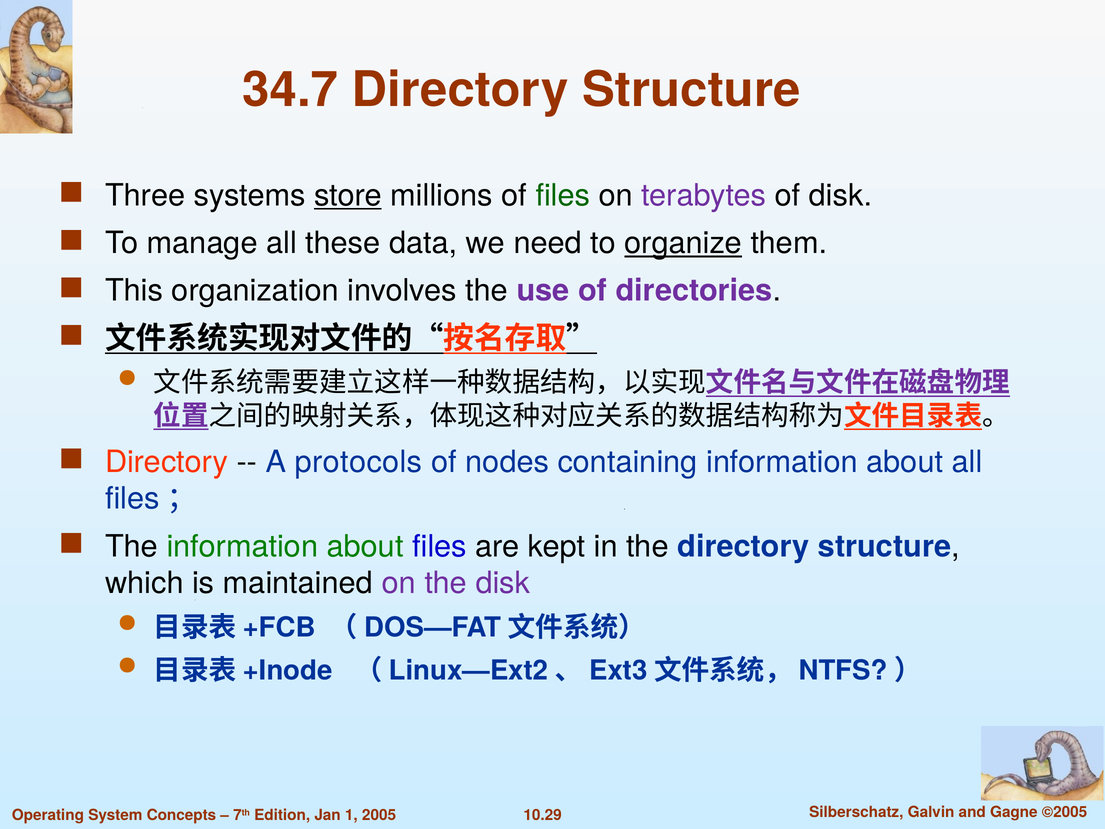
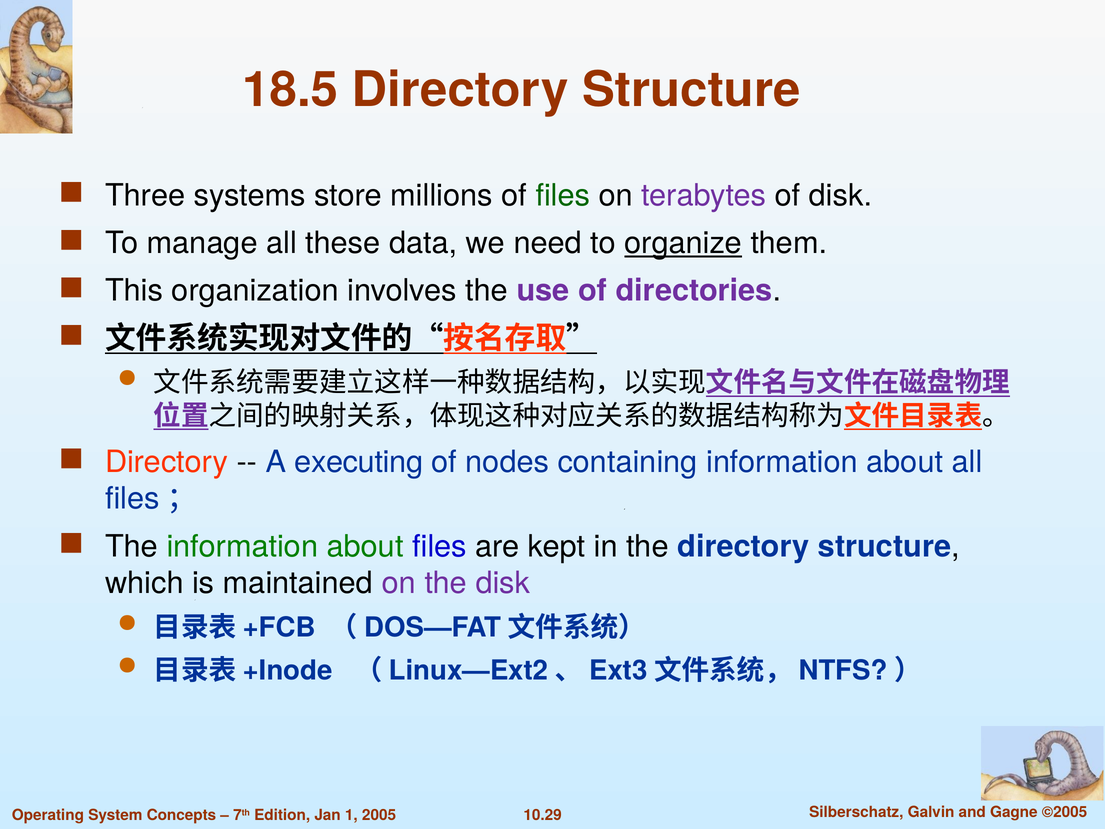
34.7: 34.7 -> 18.5
store underline: present -> none
protocols: protocols -> executing
